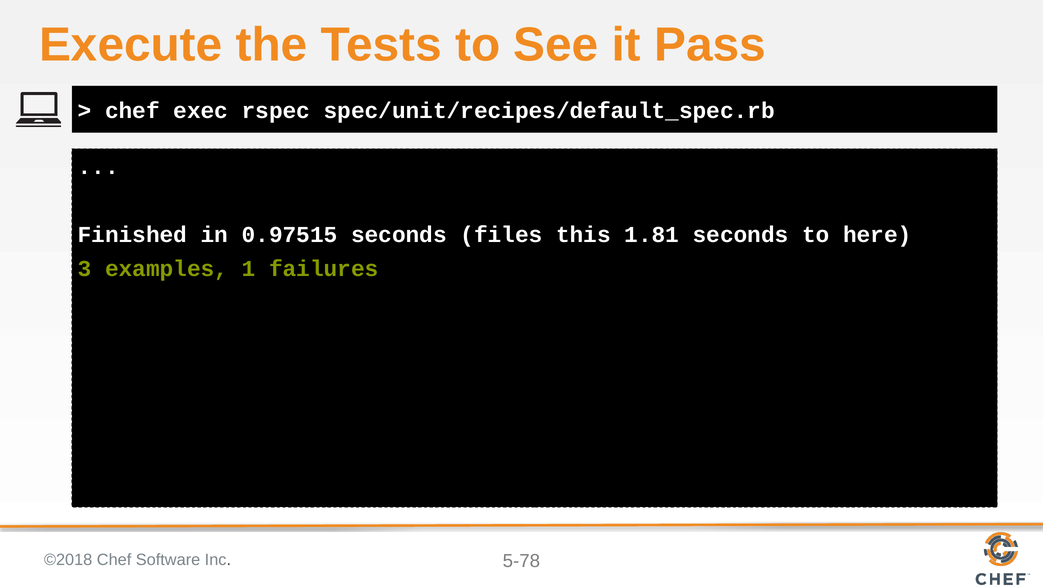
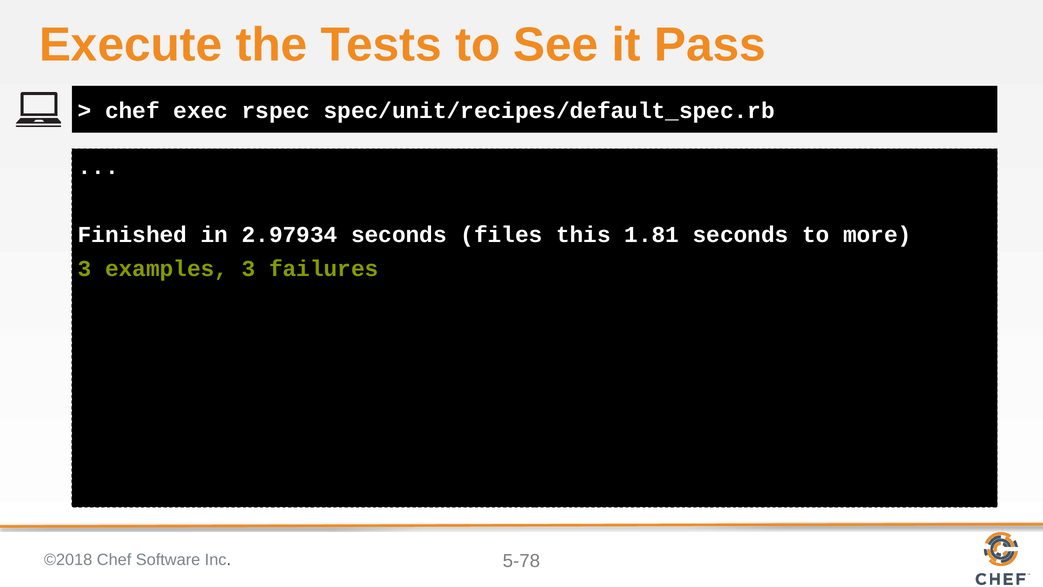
0.97515: 0.97515 -> 2.97934
here: here -> more
examples 1: 1 -> 3
